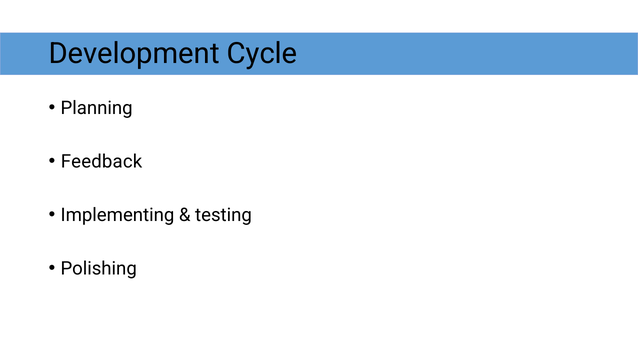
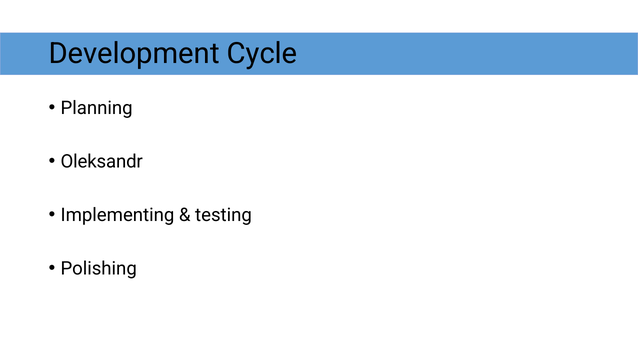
Feedback: Feedback -> Oleksandr
